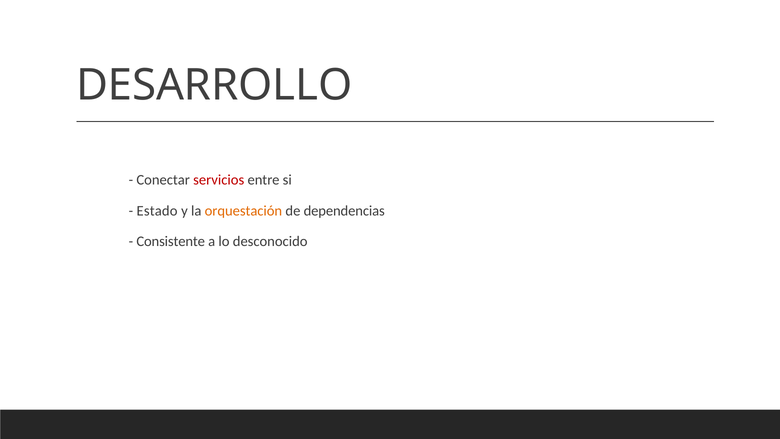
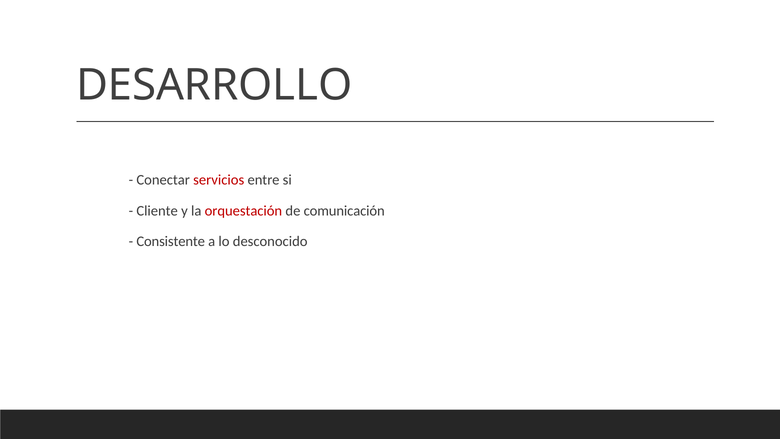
Estado: Estado -> Cliente
orquestación colour: orange -> red
dependencias: dependencias -> comunicación
